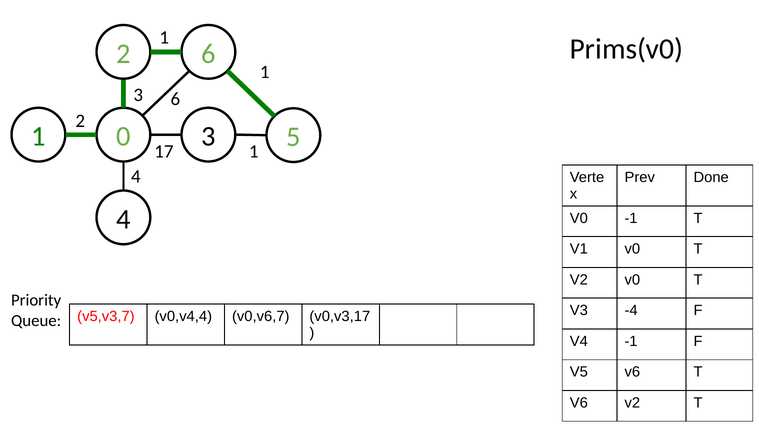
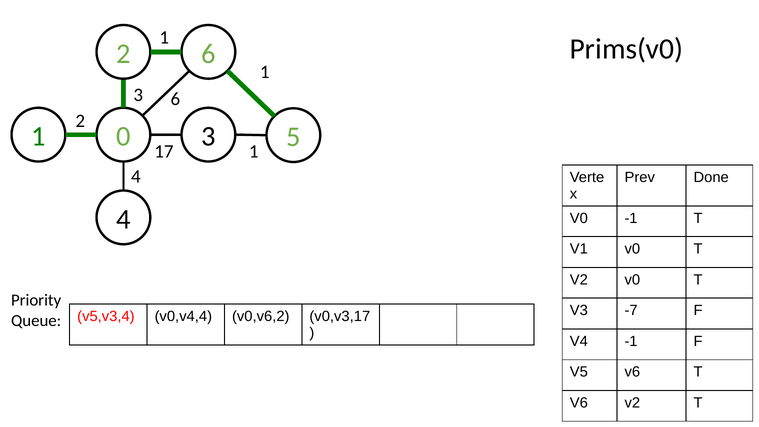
-4: -4 -> -7
v5,v3,7: v5,v3,7 -> v5,v3,4
v0,v6,7: v0,v6,7 -> v0,v6,2
